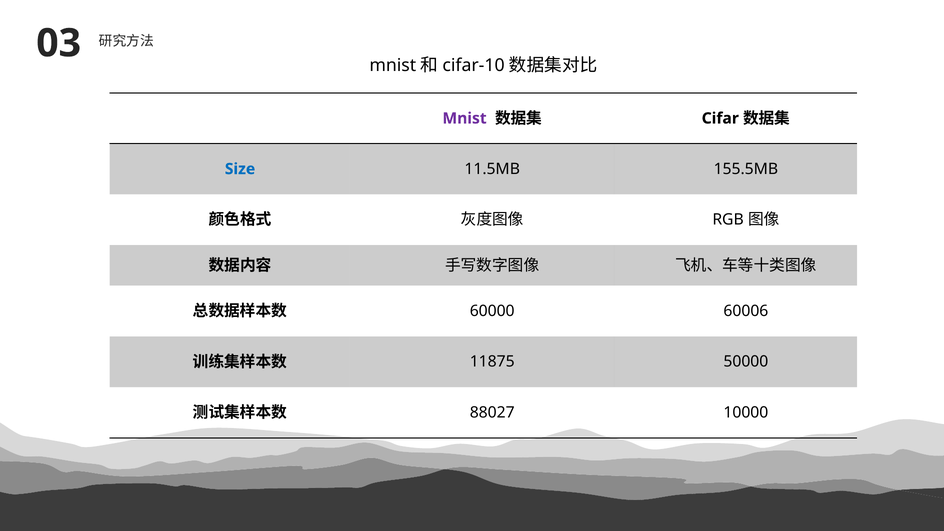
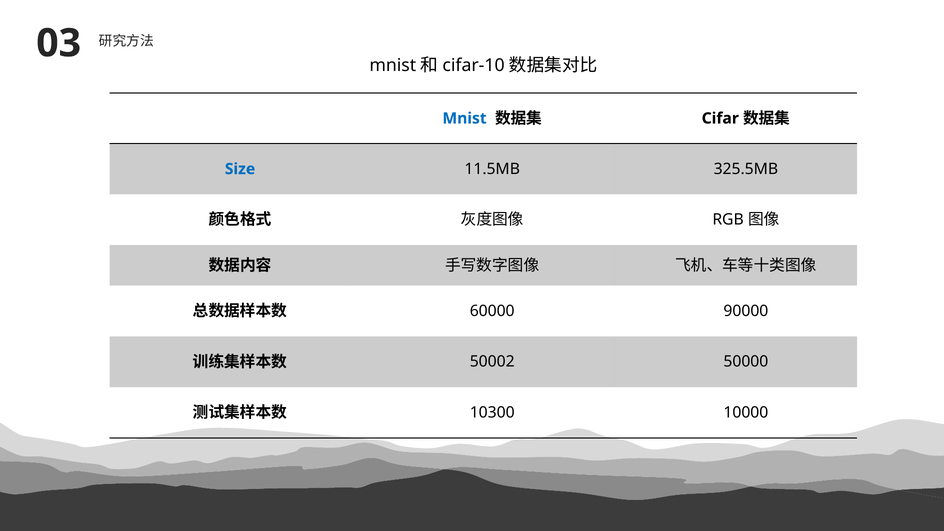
Mnist colour: purple -> blue
155.5MB: 155.5MB -> 325.5MB
60006: 60006 -> 90000
11875: 11875 -> 50002
88027: 88027 -> 10300
